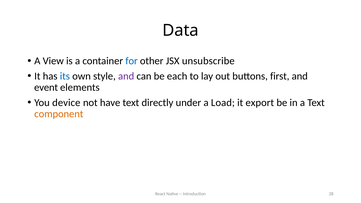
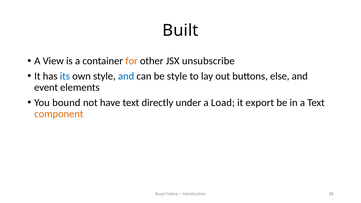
Data: Data -> Built
for colour: blue -> orange
and at (126, 76) colour: purple -> blue
be each: each -> style
first: first -> else
device: device -> bound
